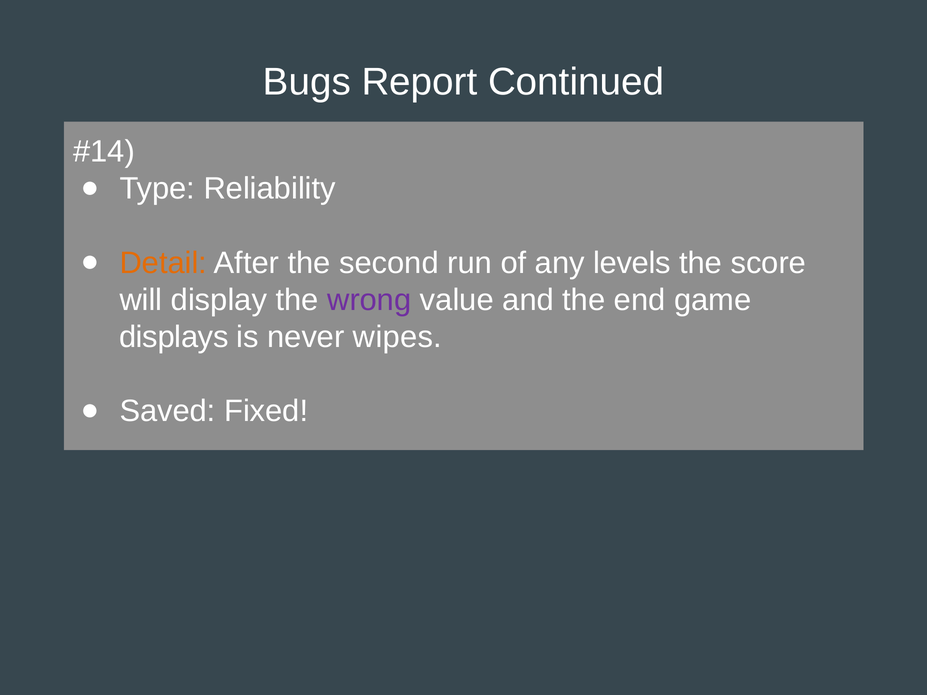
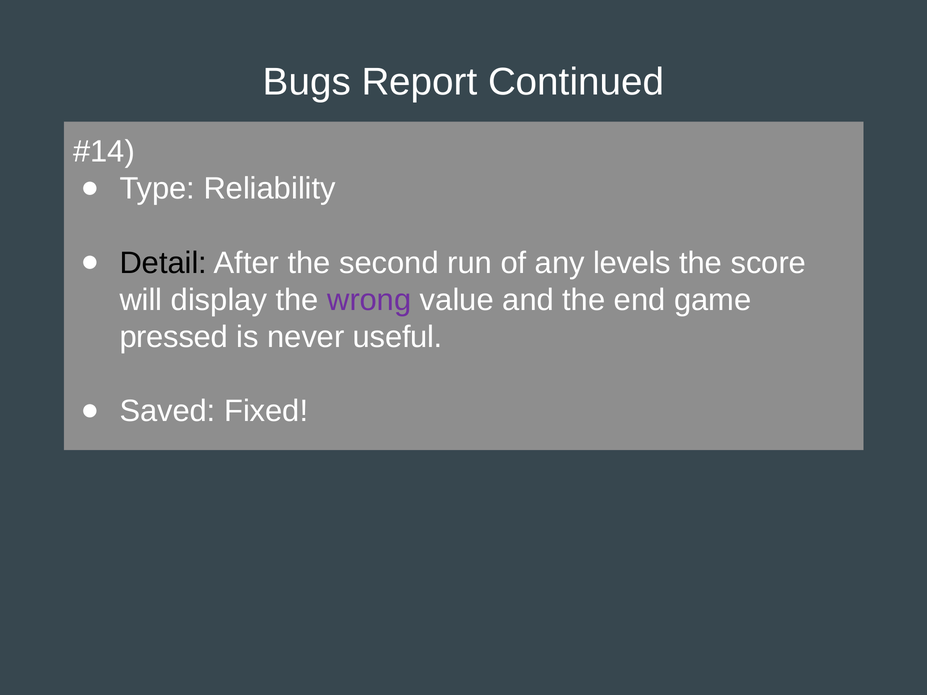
Detail colour: orange -> black
displays: displays -> pressed
wipes: wipes -> useful
